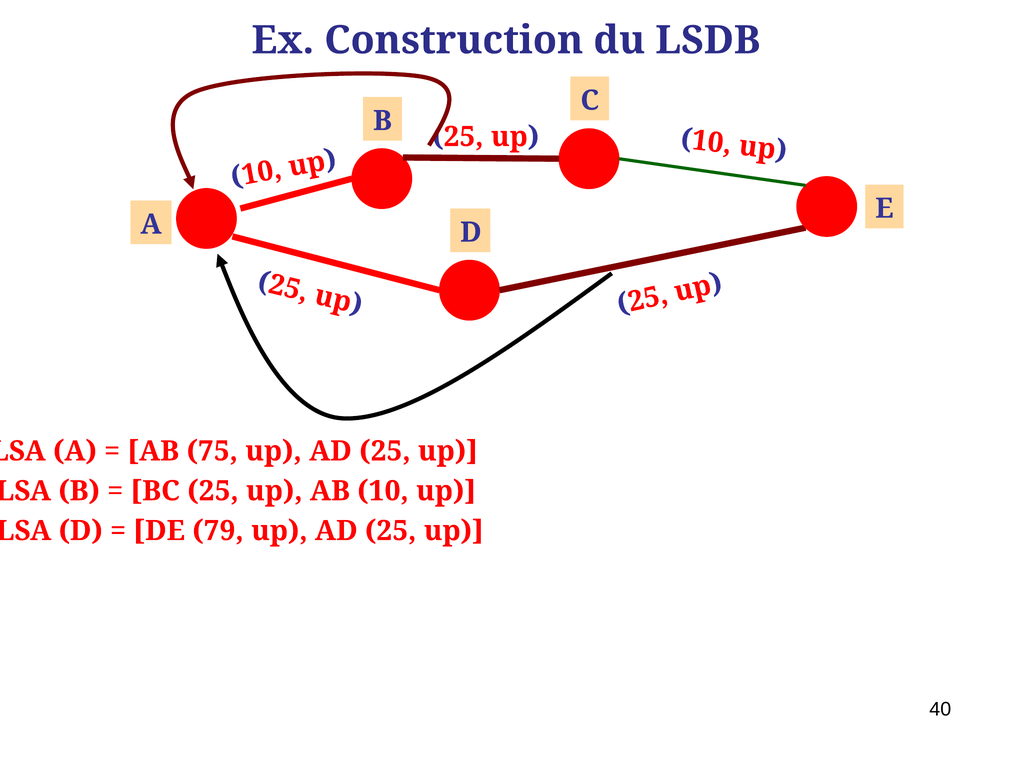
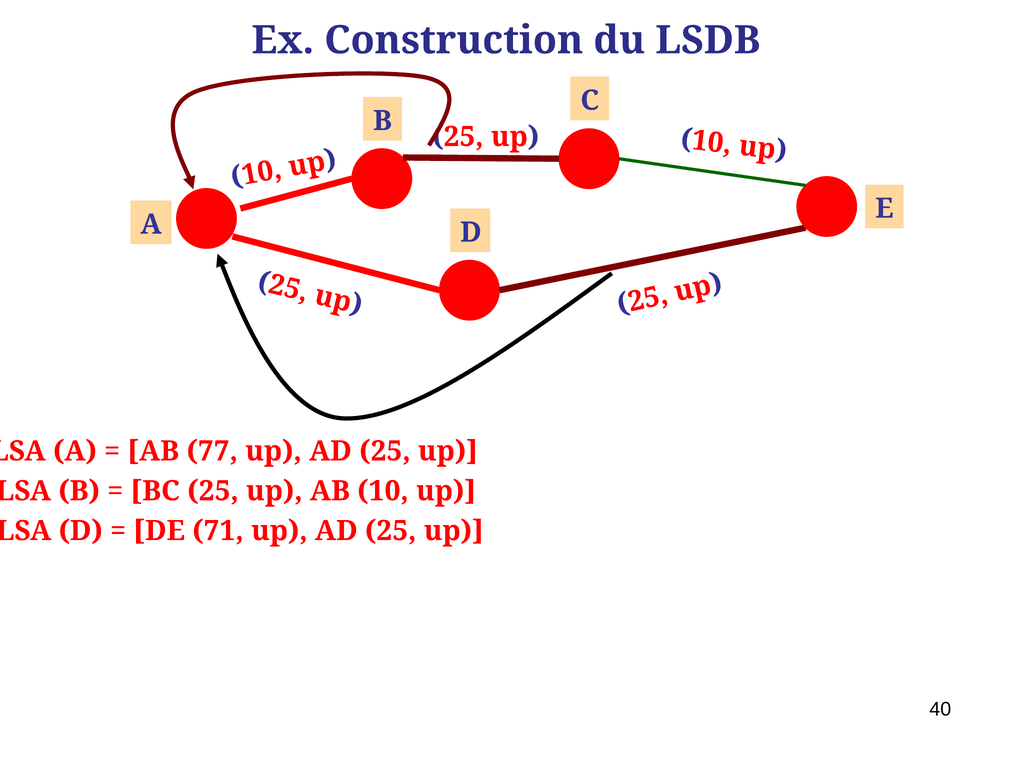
75: 75 -> 77
79: 79 -> 71
